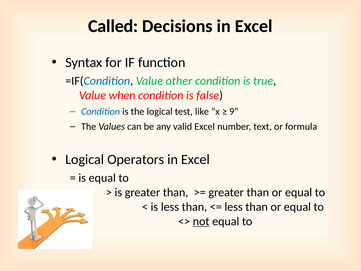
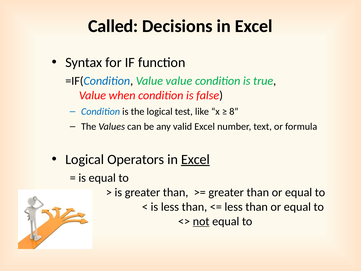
Value other: other -> value
9: 9 -> 8
Excel at (195, 159) underline: none -> present
